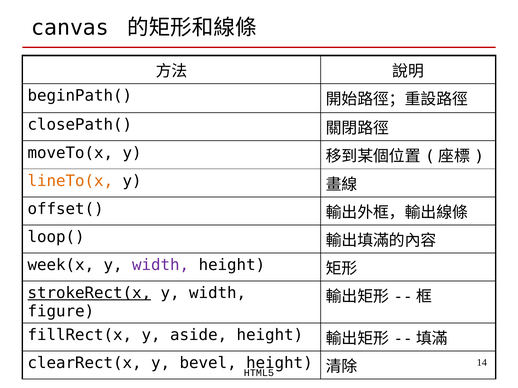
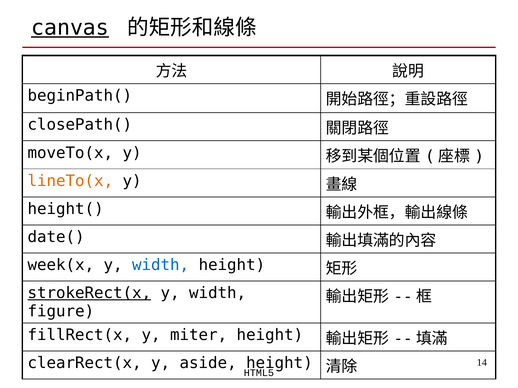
canvas underline: none -> present
offset(: offset( -> height(
loop(: loop( -> date(
width at (161, 265) colour: purple -> blue
aside: aside -> miter
bevel: bevel -> aside
